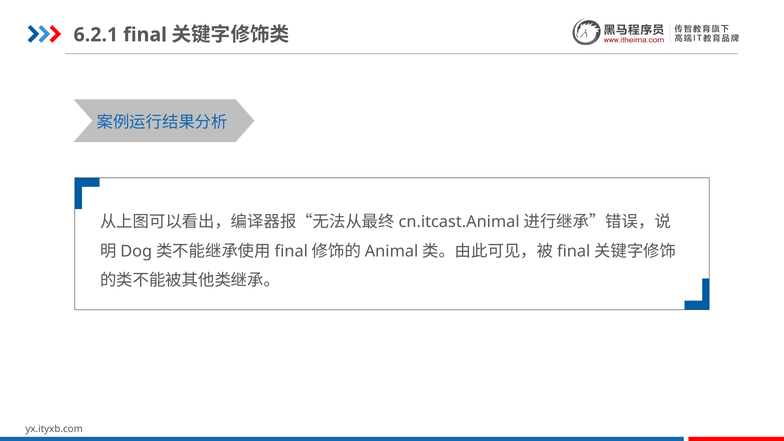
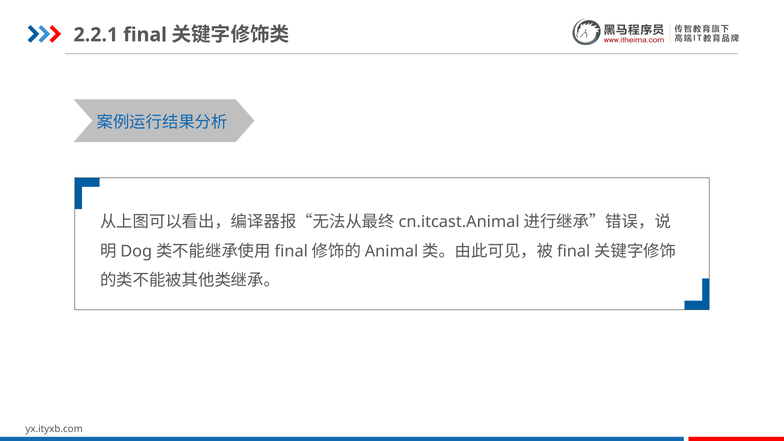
6.2.1: 6.2.1 -> 2.2.1
